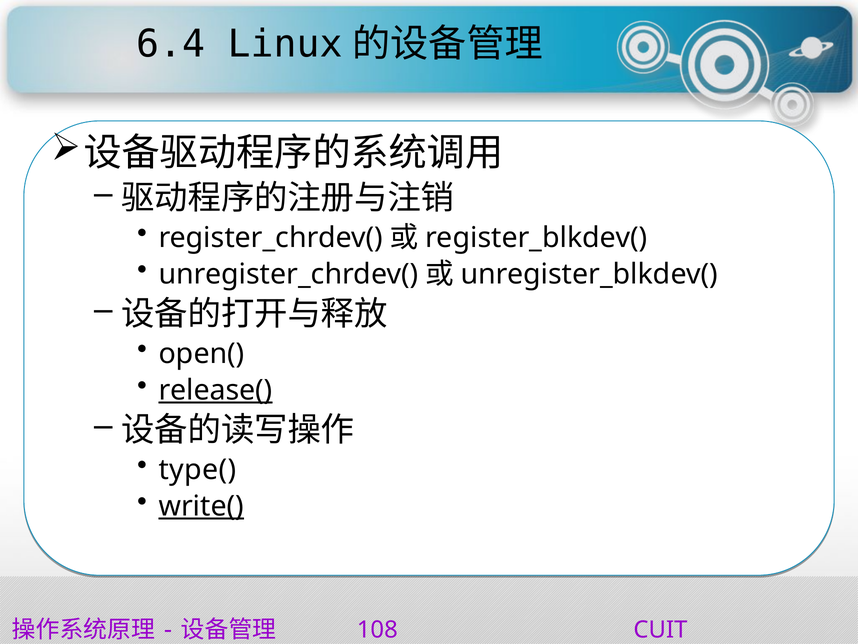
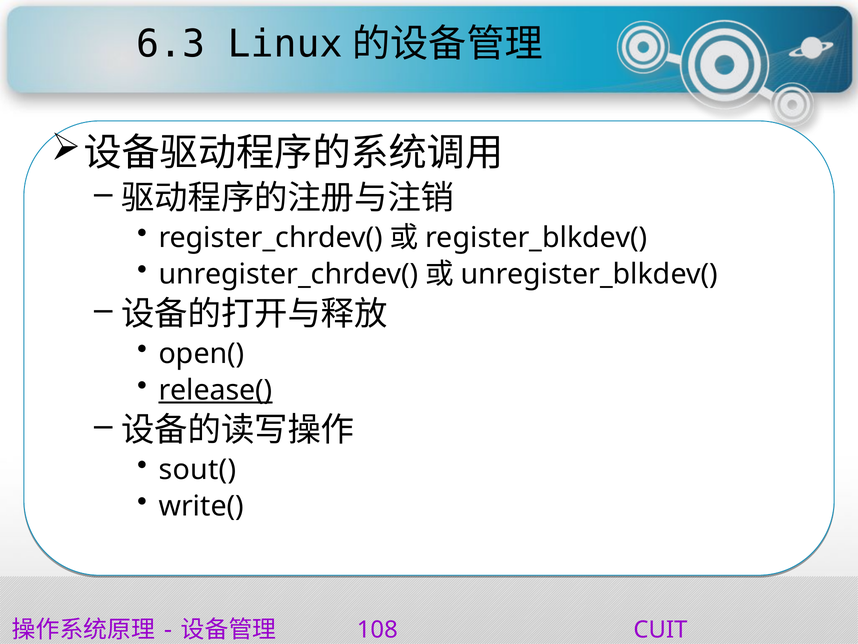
6.4: 6.4 -> 6.3
type(: type( -> sout(
write( underline: present -> none
